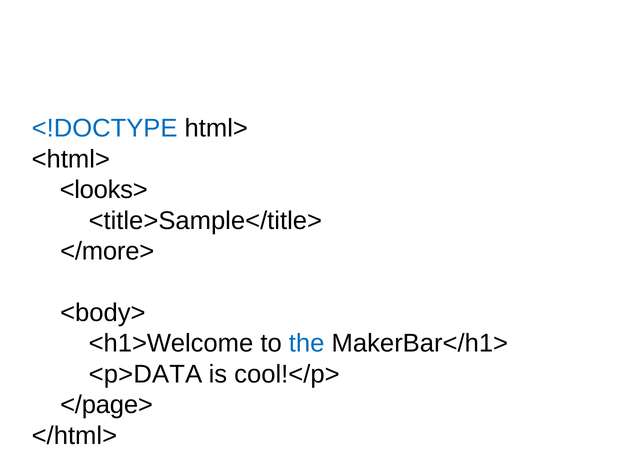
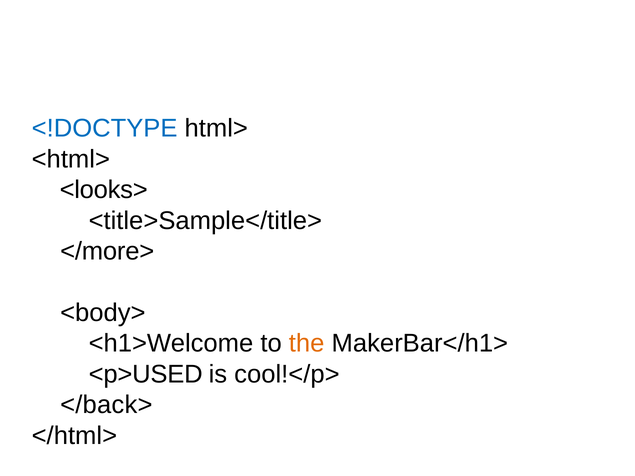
the colour: blue -> orange
<p>DATA: <p>DATA -> <p>USED
</page>: </page> -> </back>
